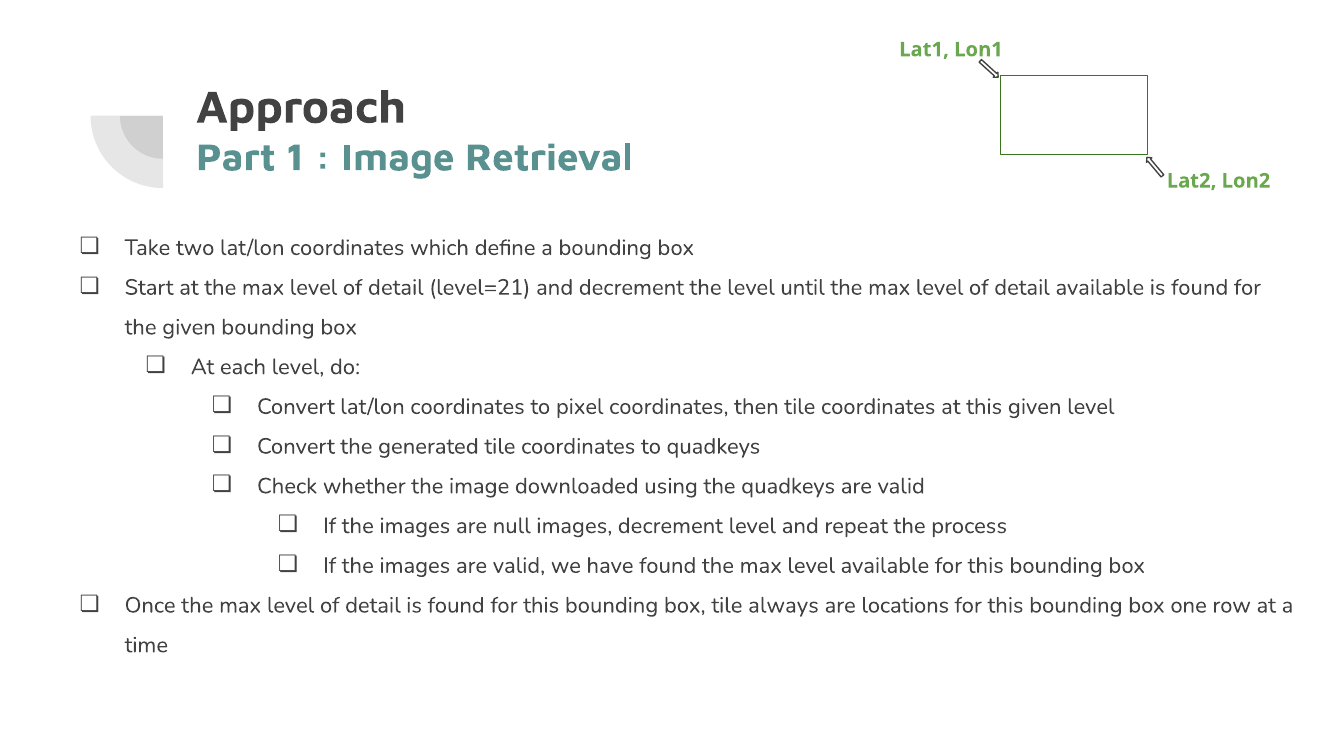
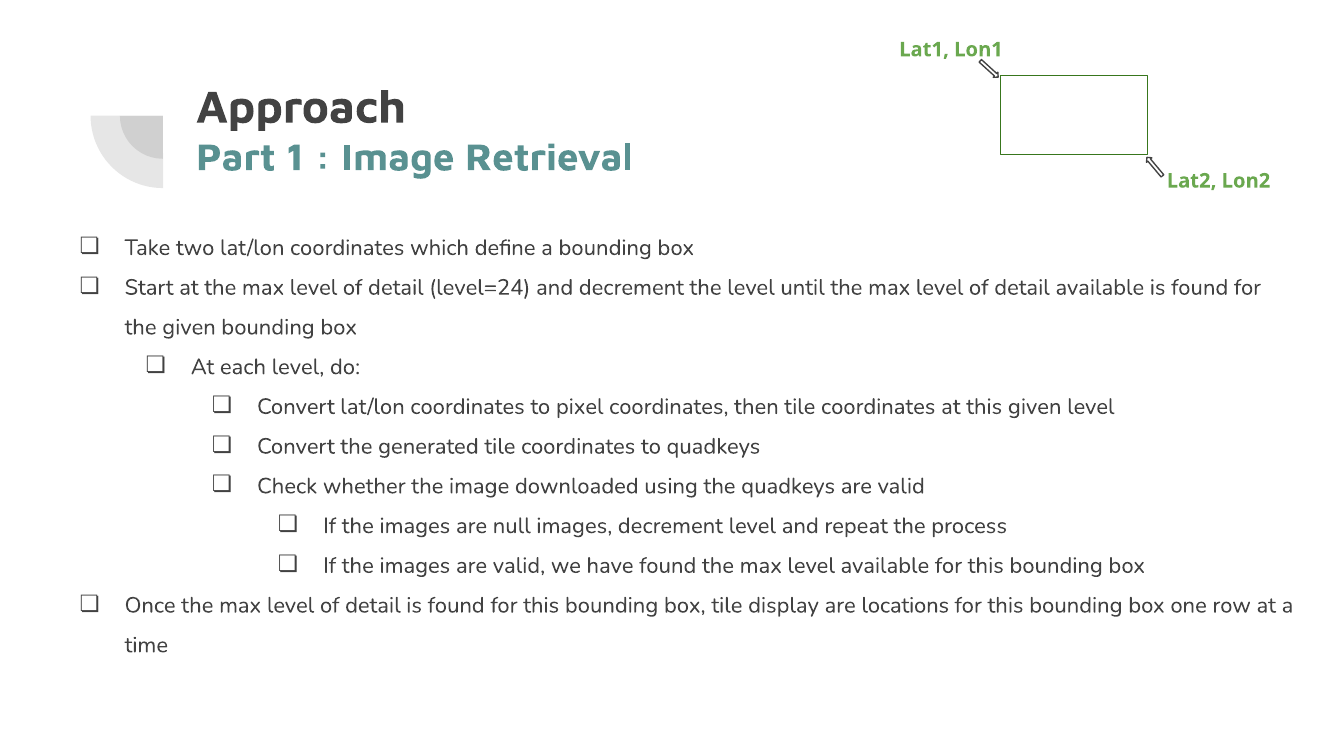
level=21: level=21 -> level=24
always: always -> display
